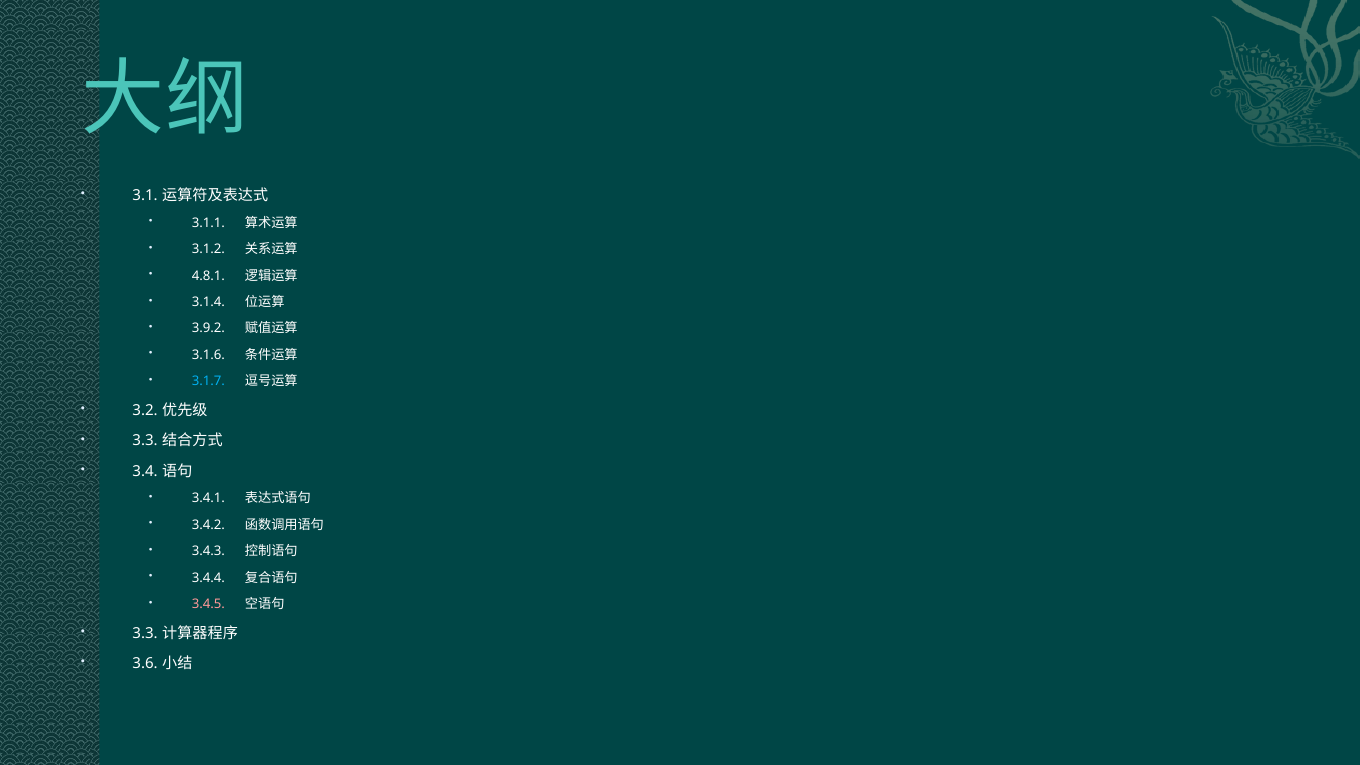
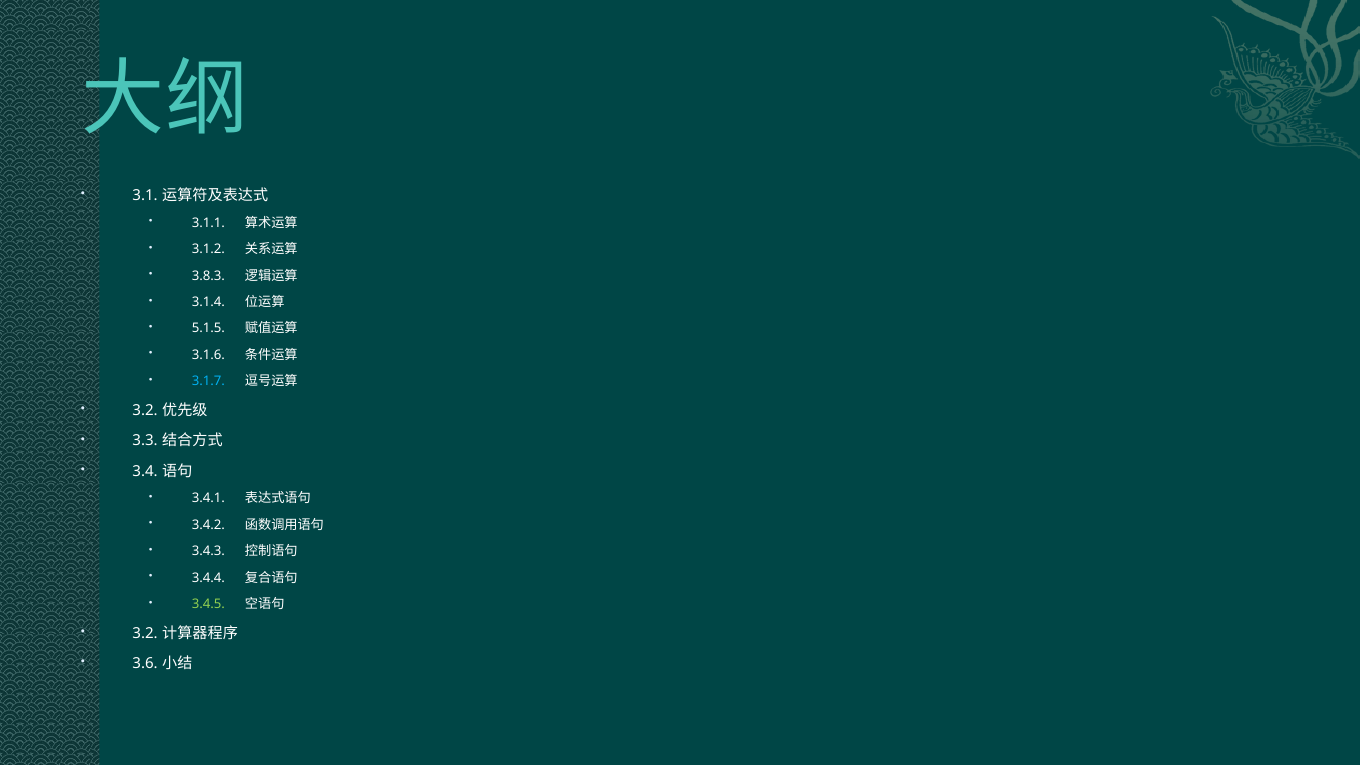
4.8.1: 4.8.1 -> 3.8.3
3.9.2: 3.9.2 -> 5.1.5
3.4.5 colour: pink -> light green
3.3 at (145, 634): 3.3 -> 3.2
